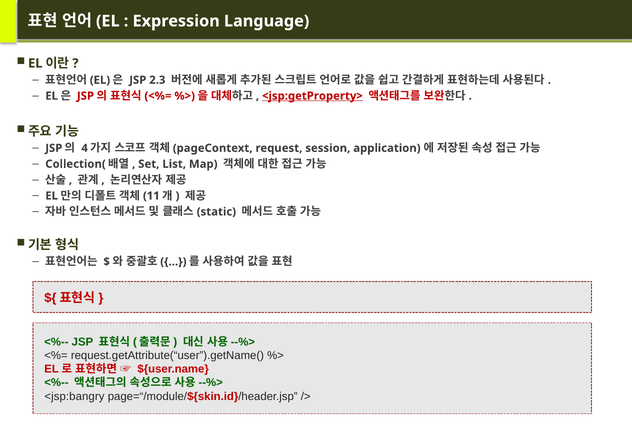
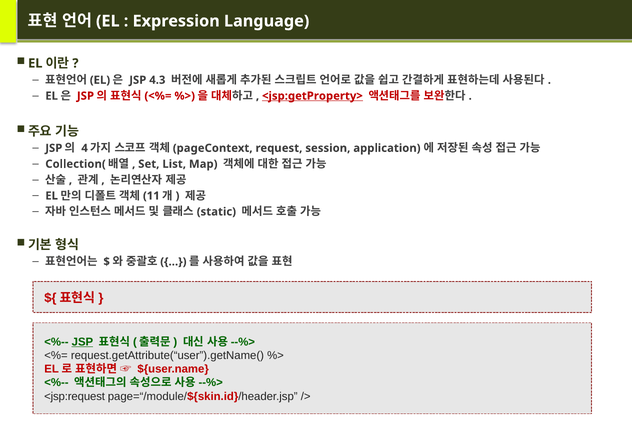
2.3: 2.3 -> 4.3
JSP at (82, 342) underline: none -> present
<jsp:bangry: <jsp:bangry -> <jsp:request
